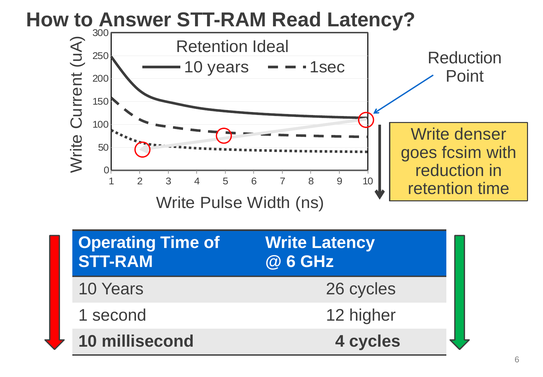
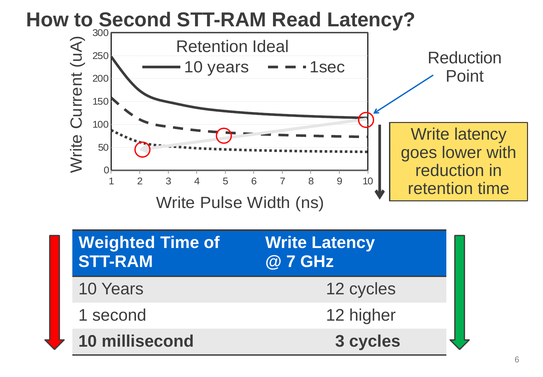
to Answer: Answer -> Second
denser at (480, 134): denser -> latency
fcsim: fcsim -> lower
Operating: Operating -> Weighted
6 at (291, 262): 6 -> 7
Years 26: 26 -> 12
millisecond 4: 4 -> 3
